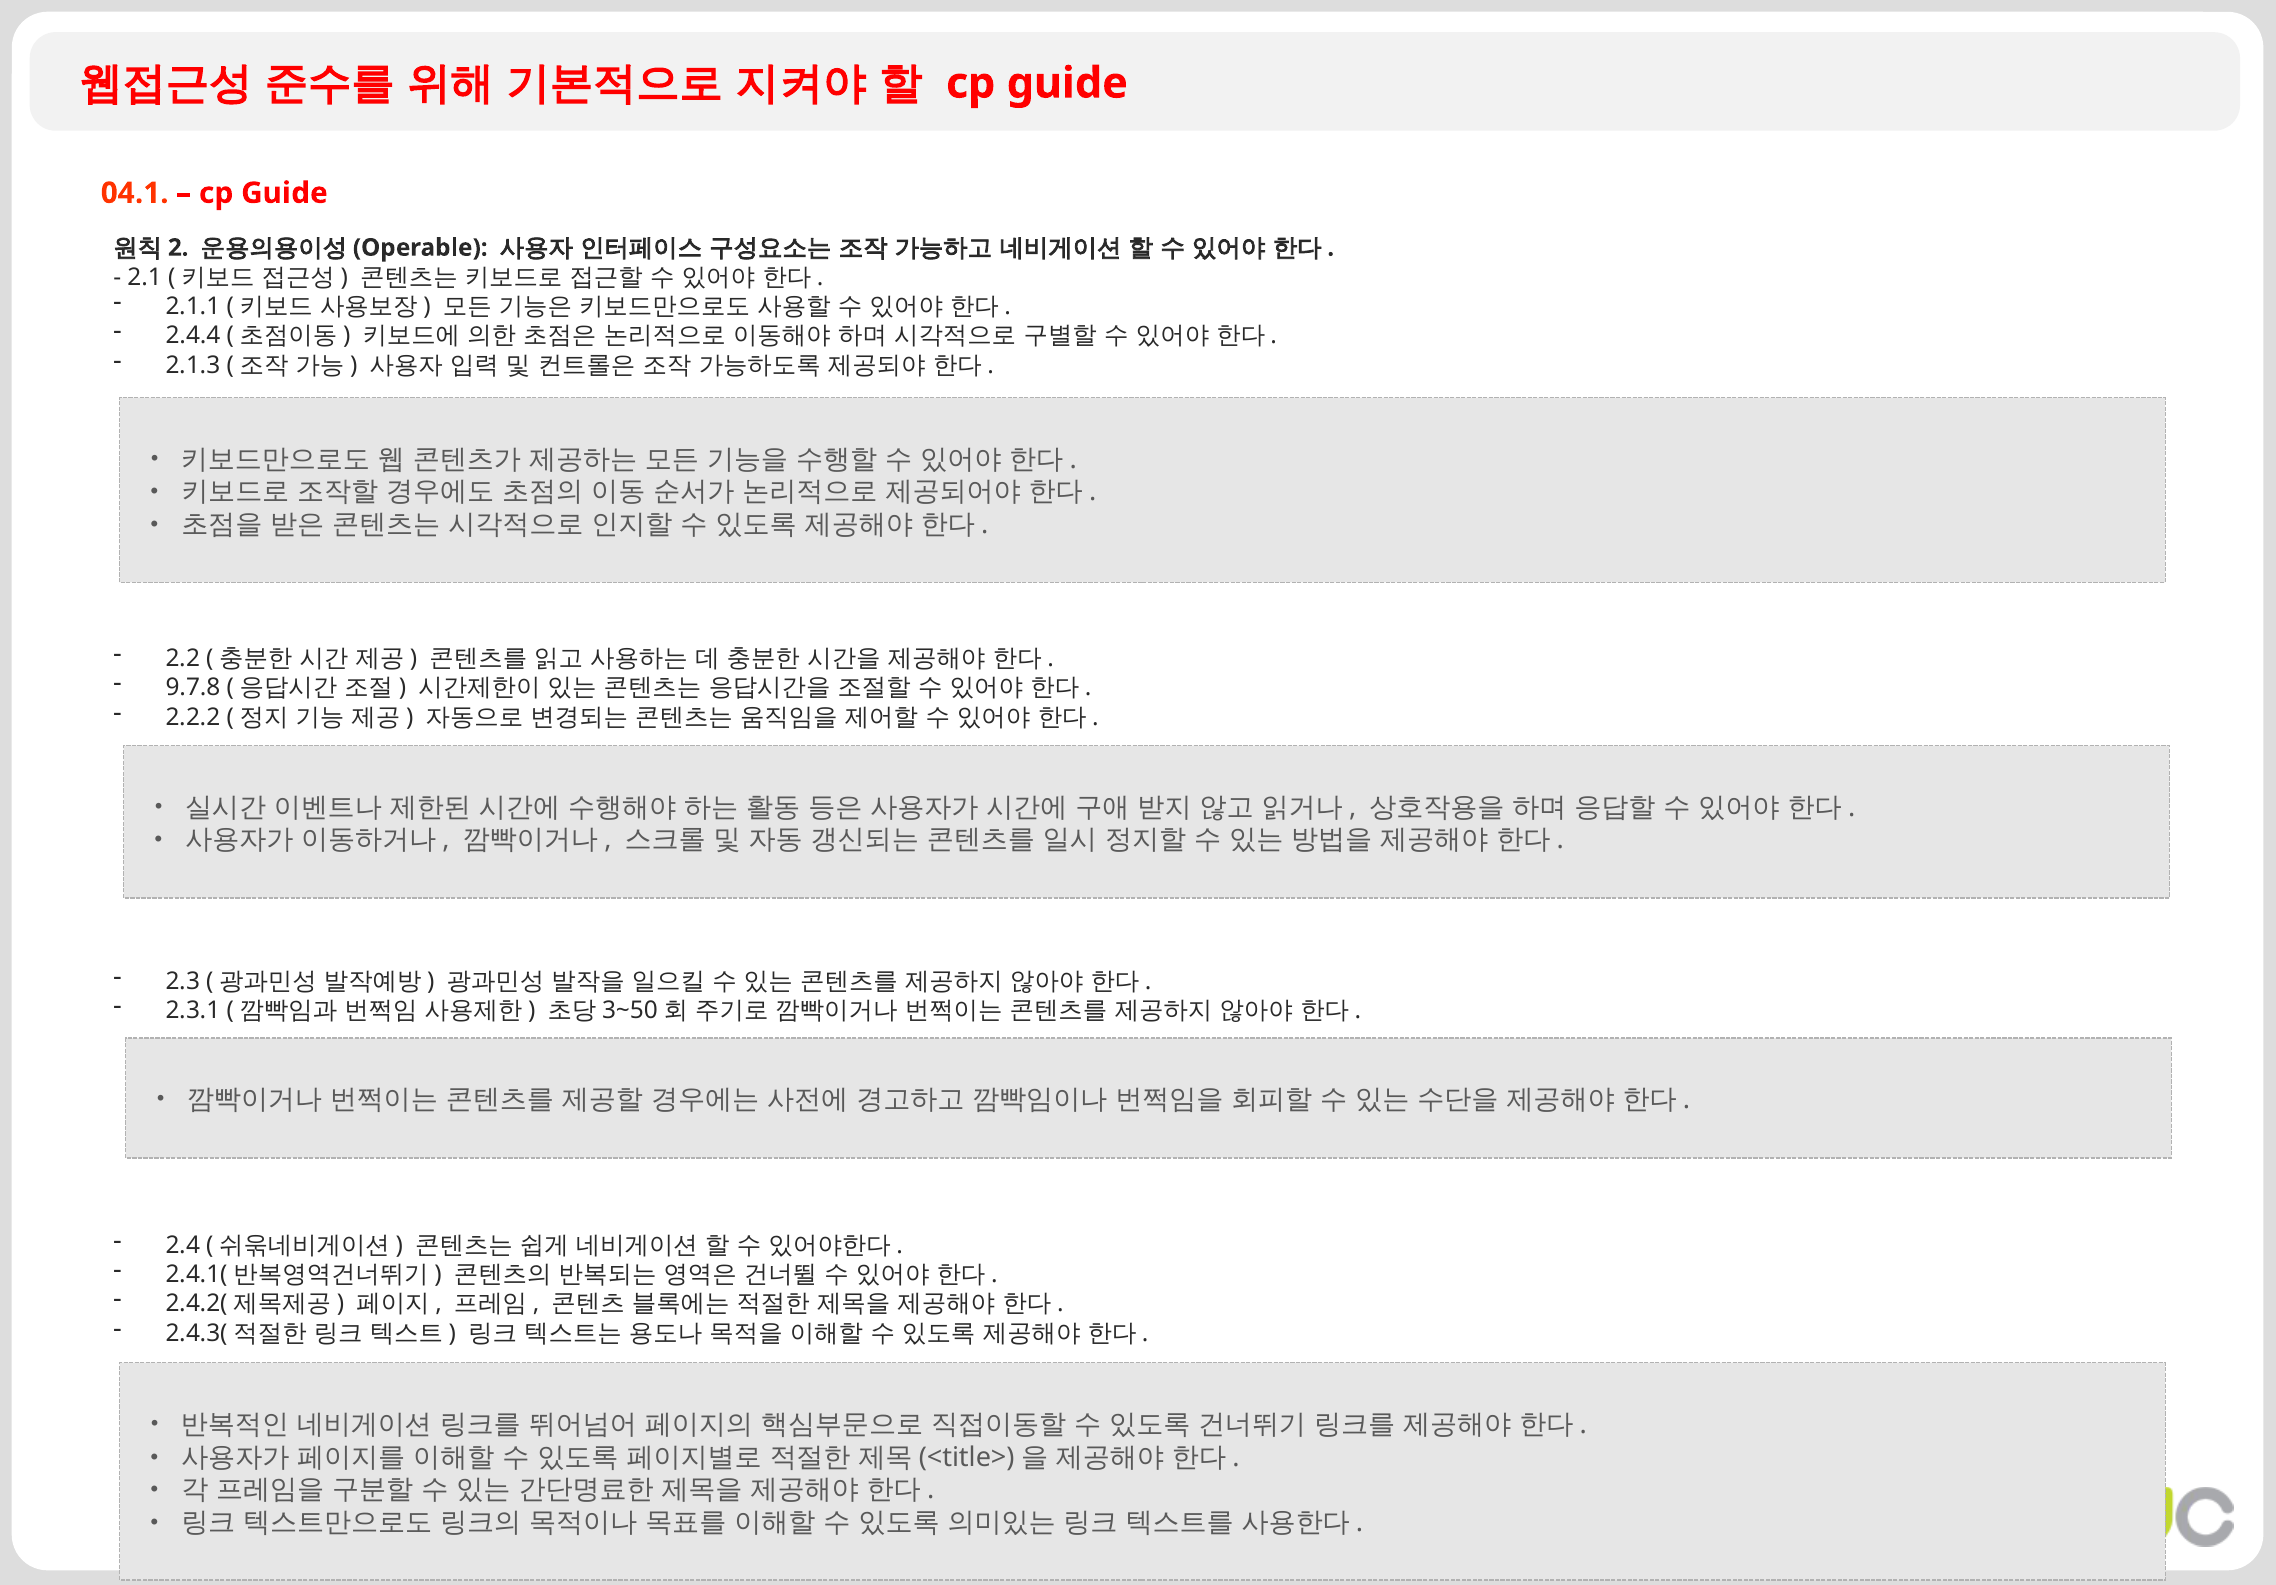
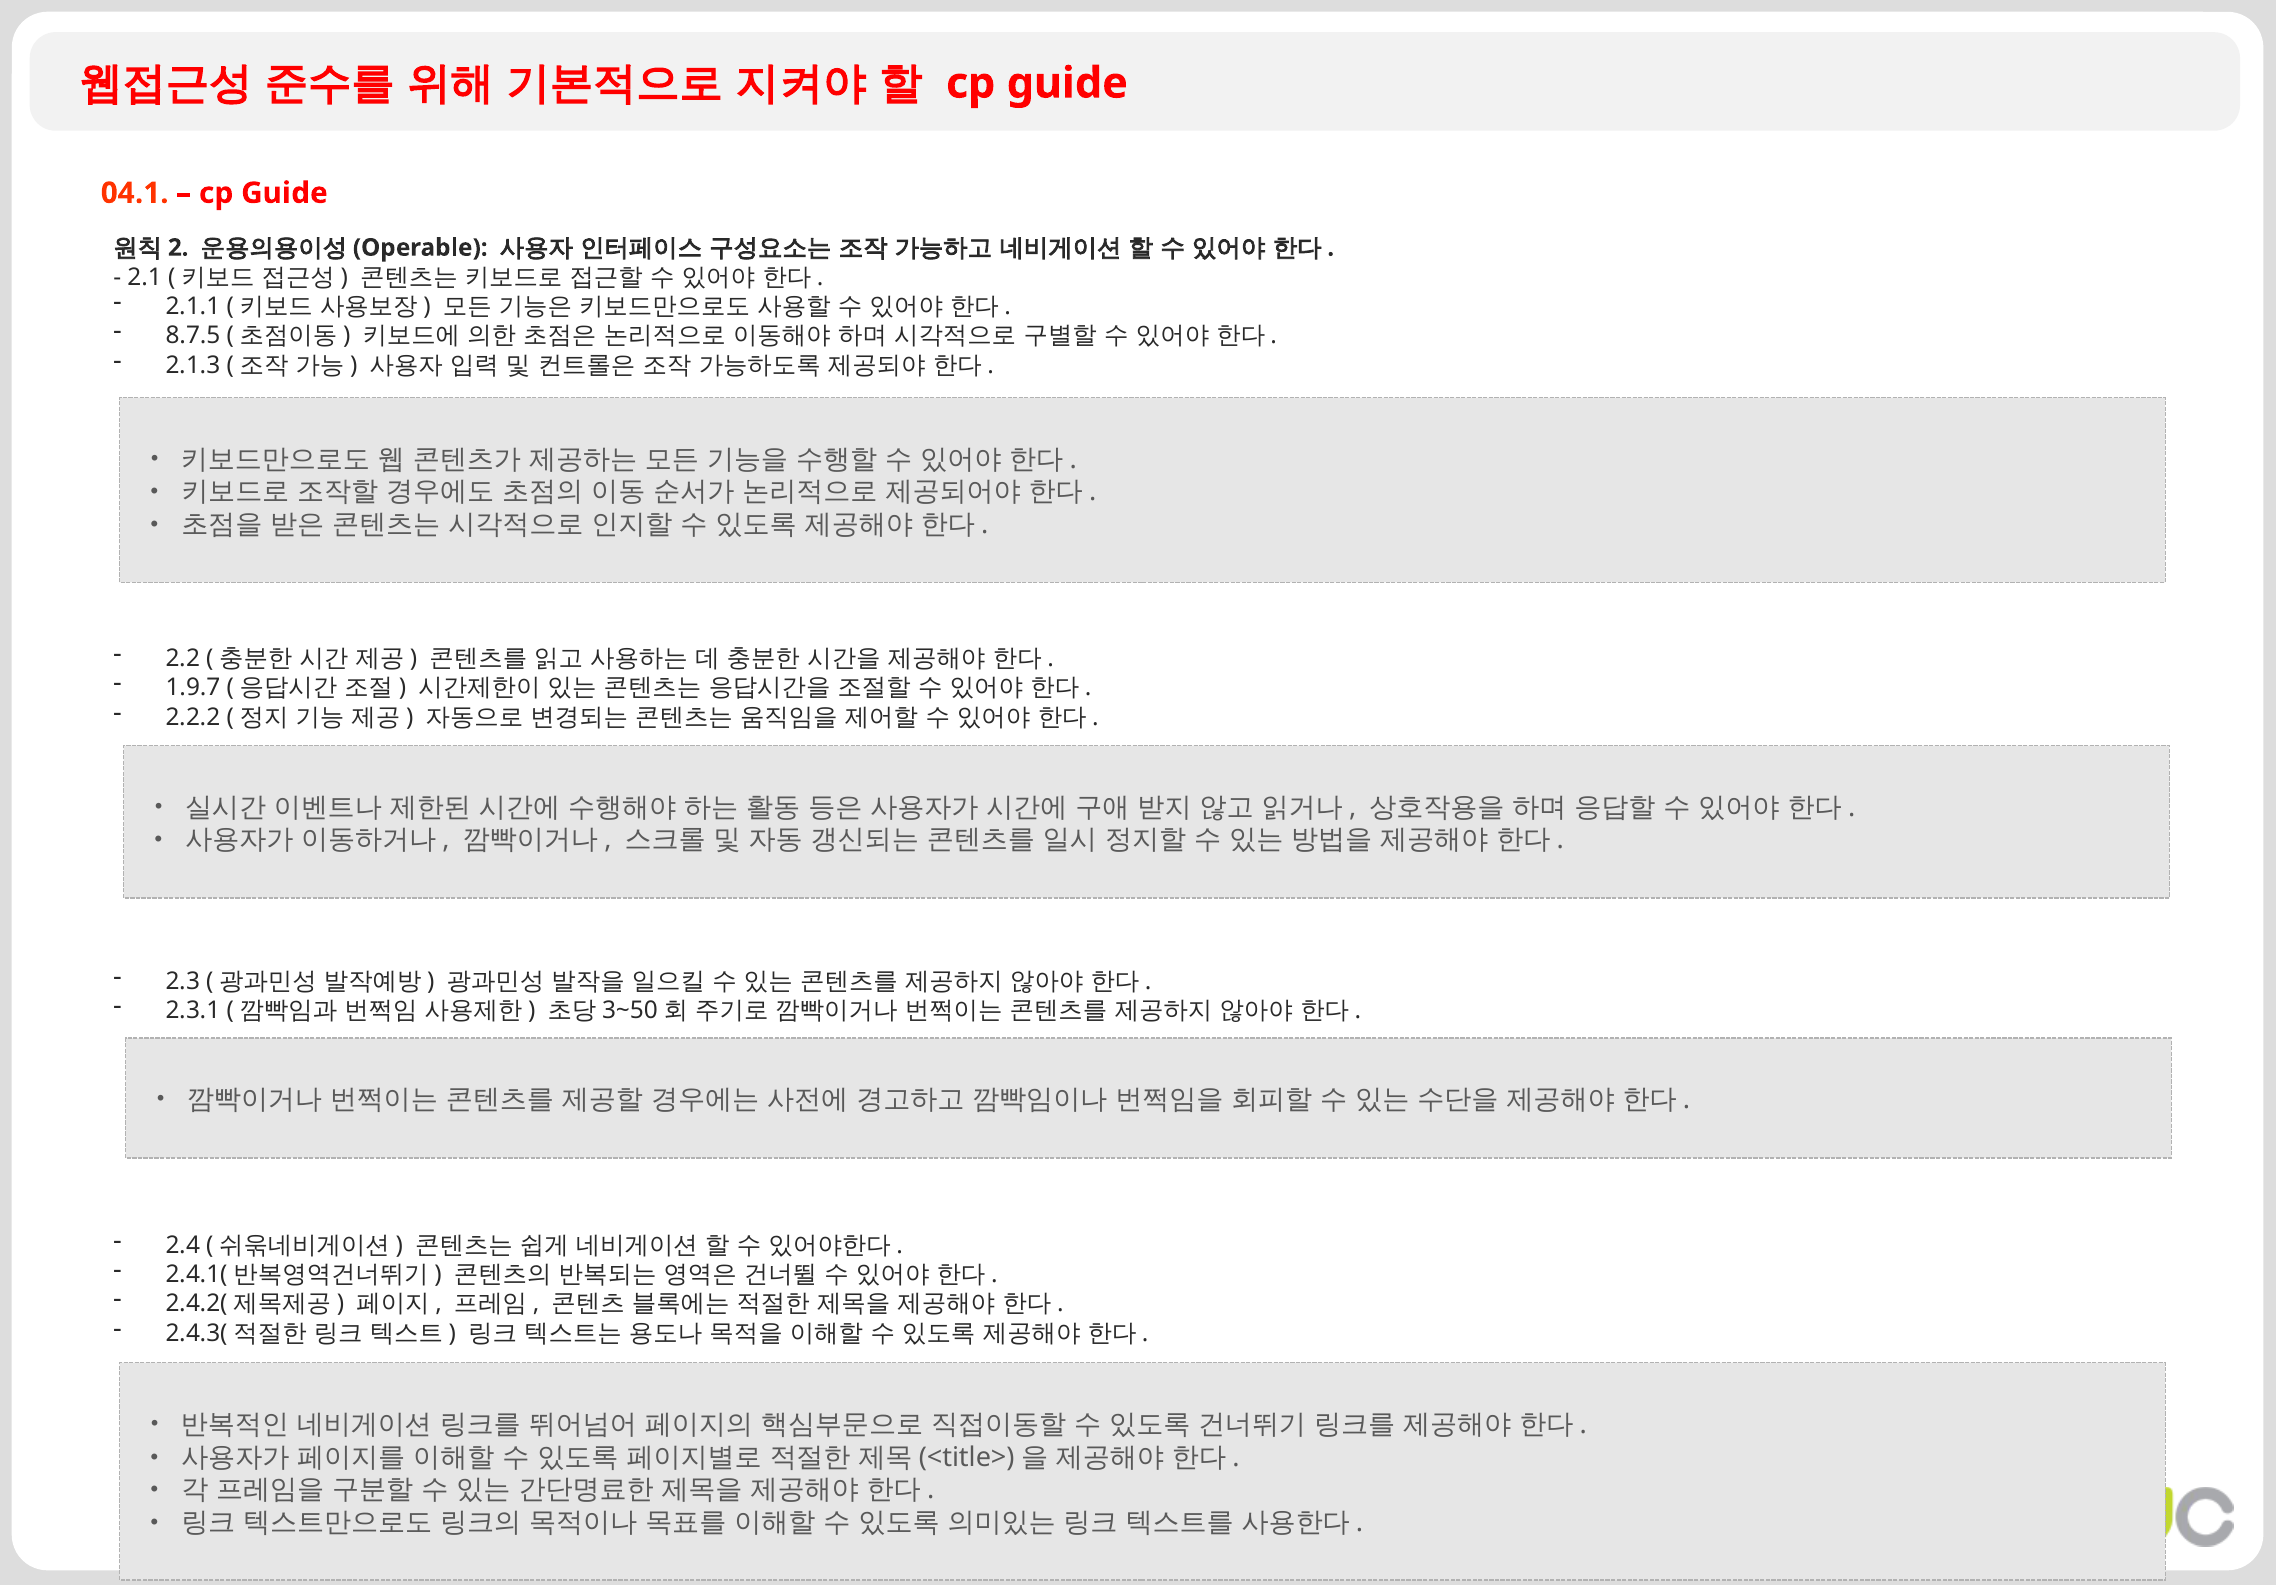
2.4.4: 2.4.4 -> 8.7.5
9.7.8: 9.7.8 -> 1.9.7
